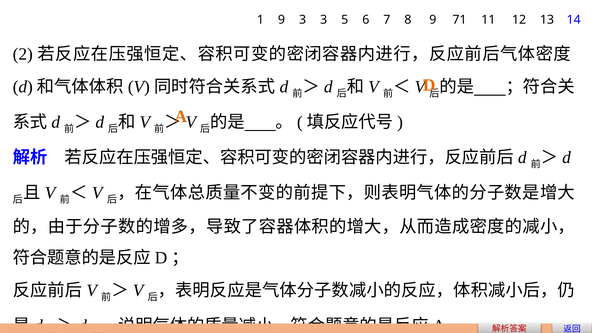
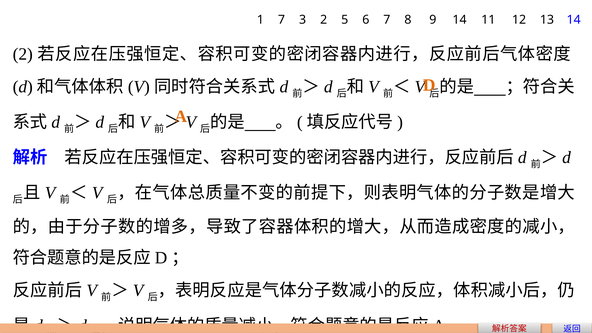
1 9: 9 -> 7
3 3: 3 -> 2
9 71: 71 -> 14
